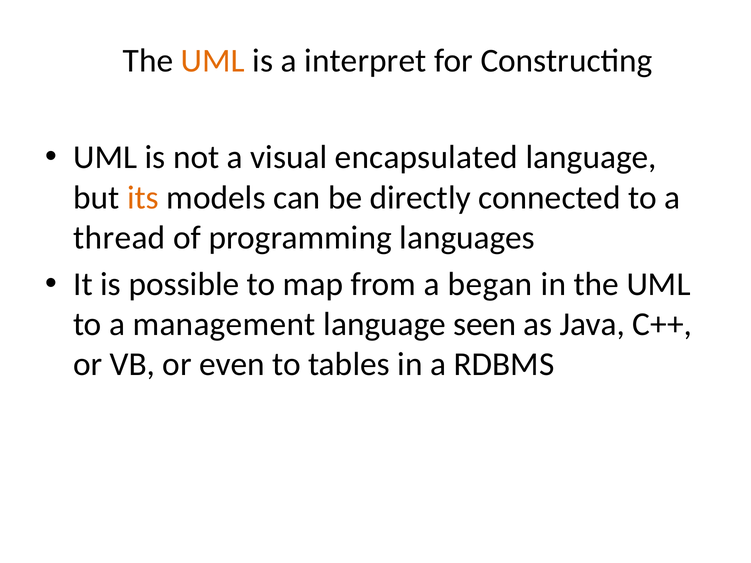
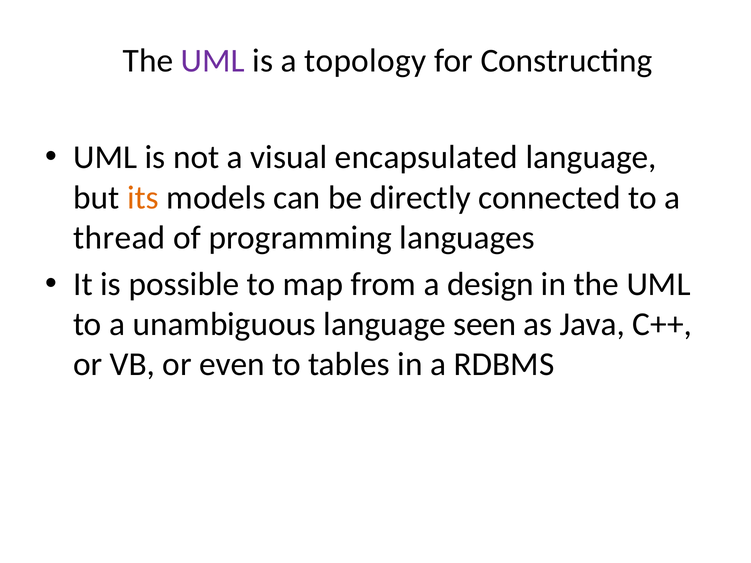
UML at (213, 61) colour: orange -> purple
interpret: interpret -> topology
began: began -> design
management: management -> unambiguous
